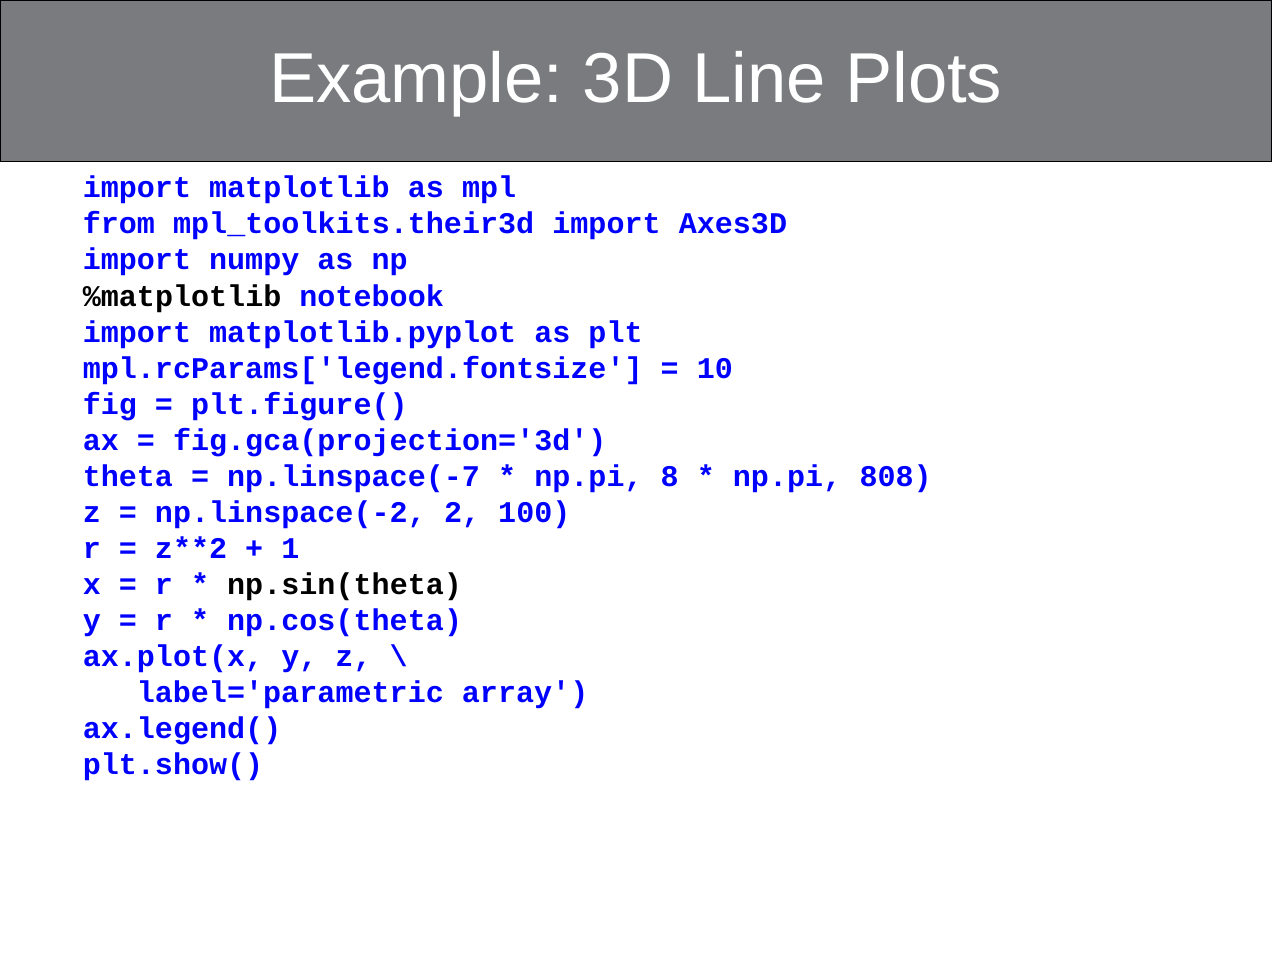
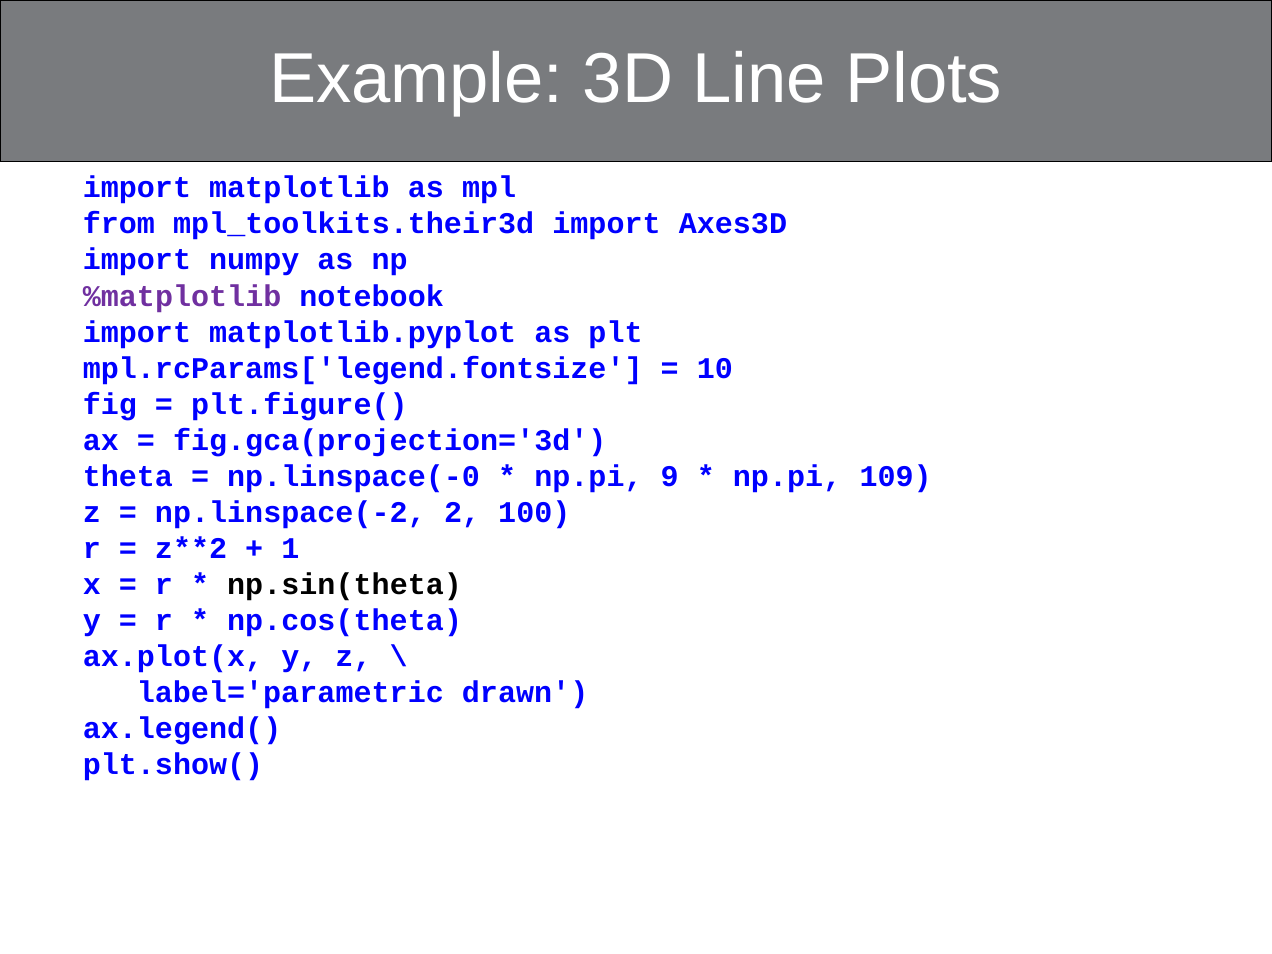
%matplotlib colour: black -> purple
np.linspace(-7: np.linspace(-7 -> np.linspace(-0
8: 8 -> 9
808: 808 -> 109
array: array -> drawn
